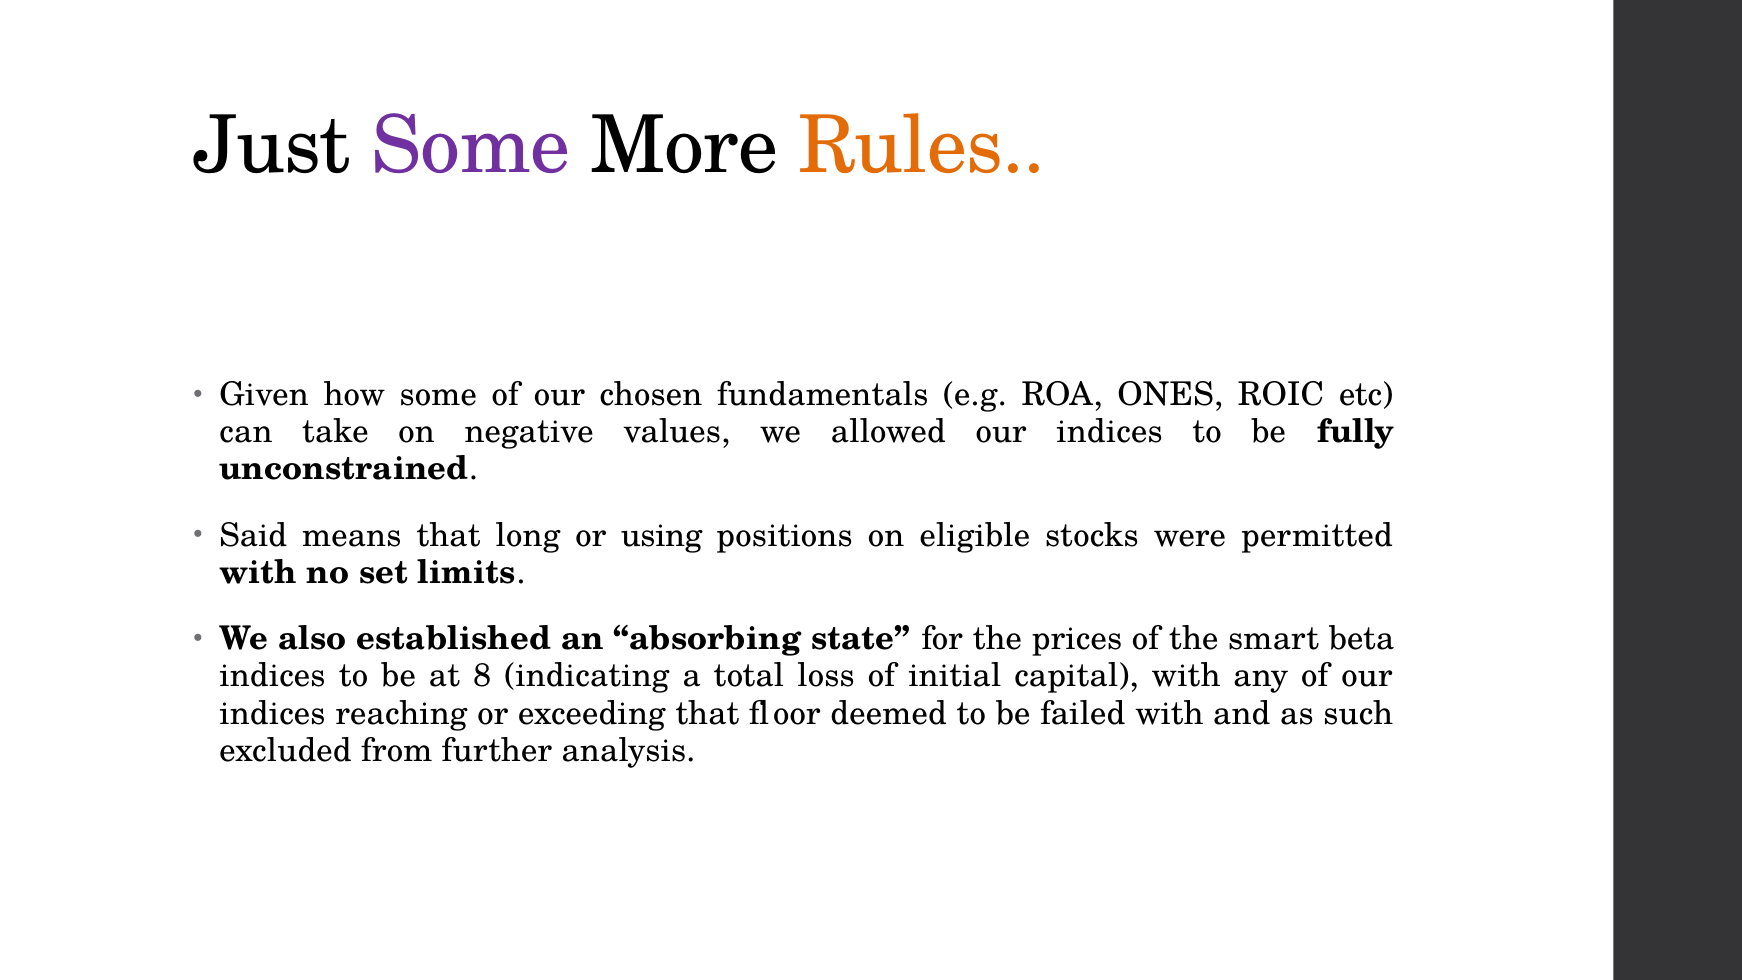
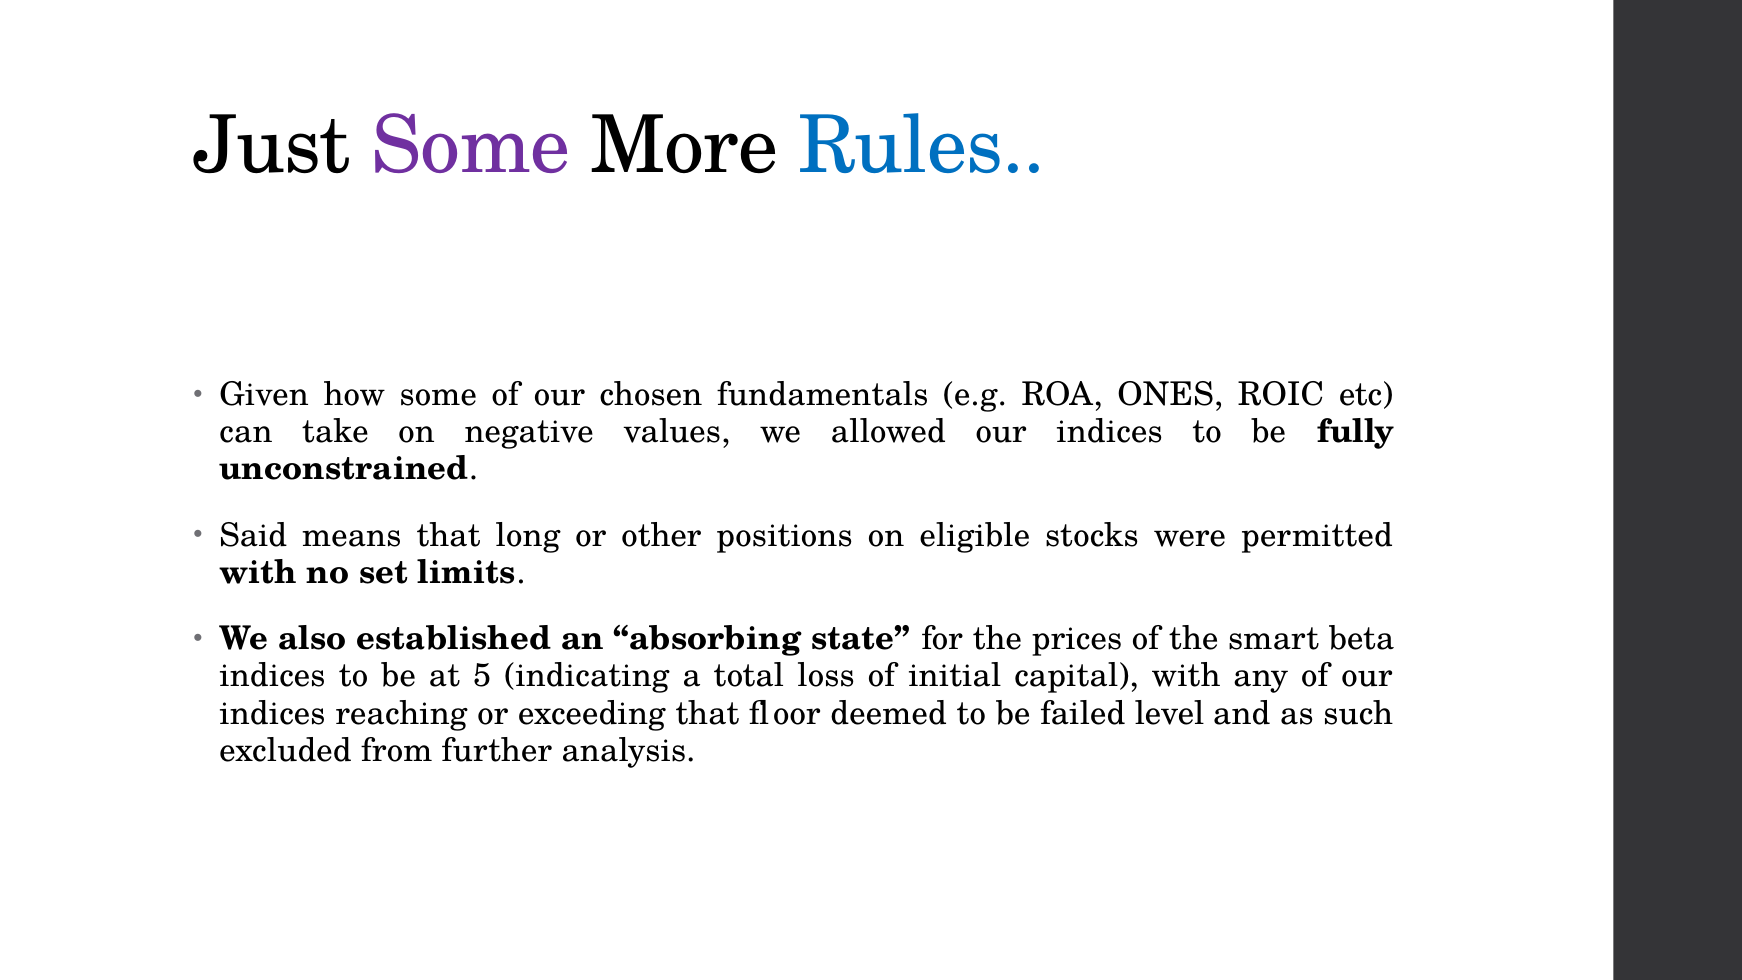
Rules colour: orange -> blue
using: using -> other
8: 8 -> 5
failed with: with -> level
